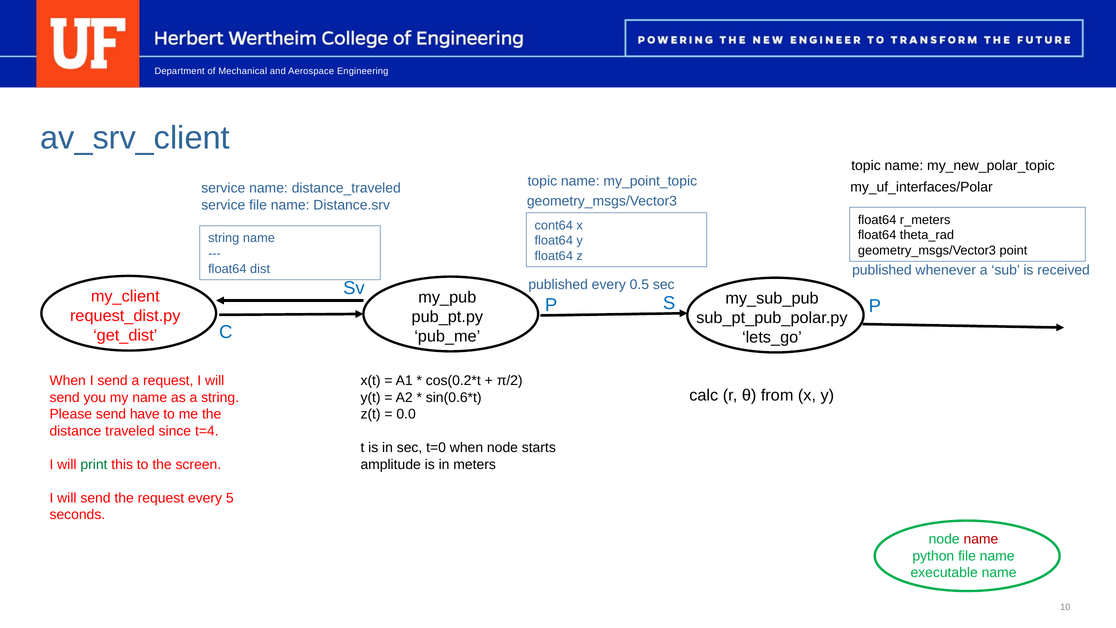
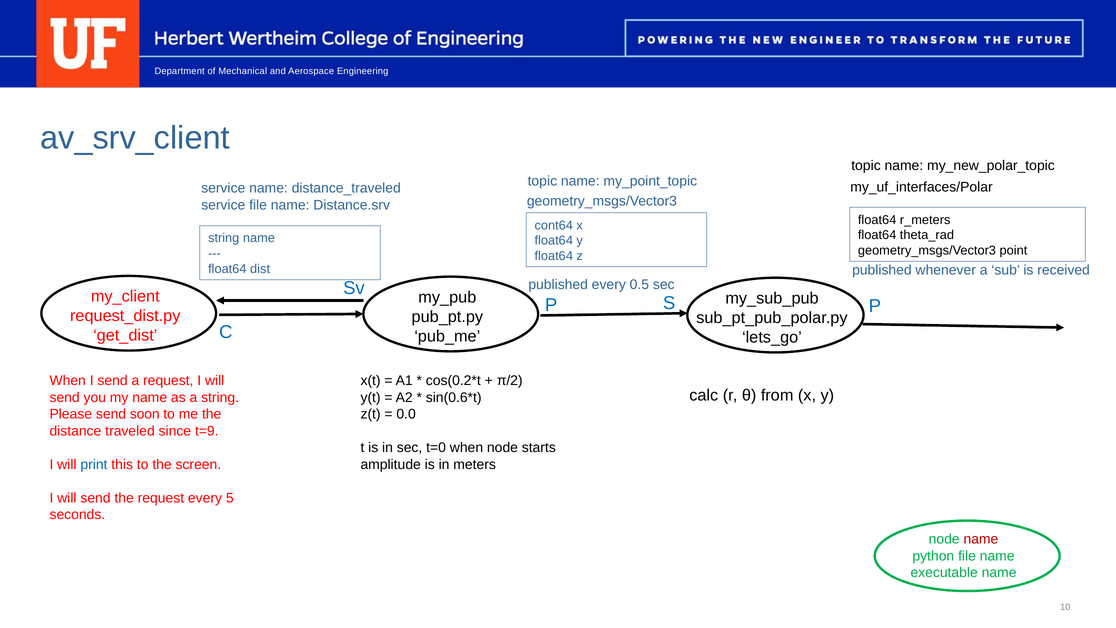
have: have -> soon
t=4: t=4 -> t=9
print colour: green -> blue
